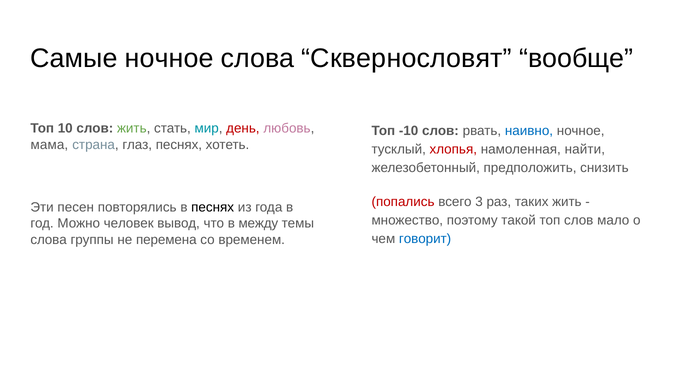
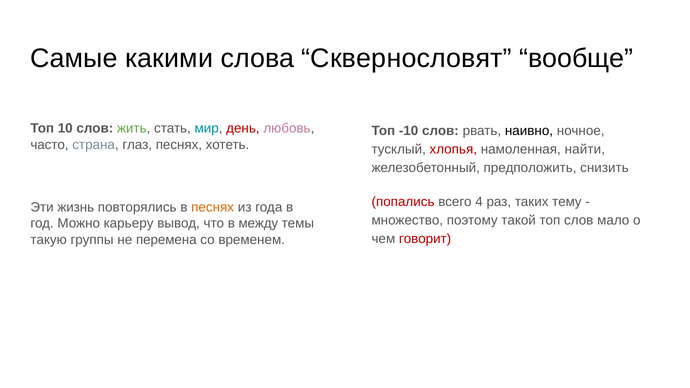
Самые ночное: ночное -> какими
наивно colour: blue -> black
мама: мама -> часто
3: 3 -> 4
таких жить: жить -> тему
песен: песен -> жизнь
песнях at (213, 208) colour: black -> orange
человек: человек -> карьеру
говорит colour: blue -> red
слова at (49, 240): слова -> такую
